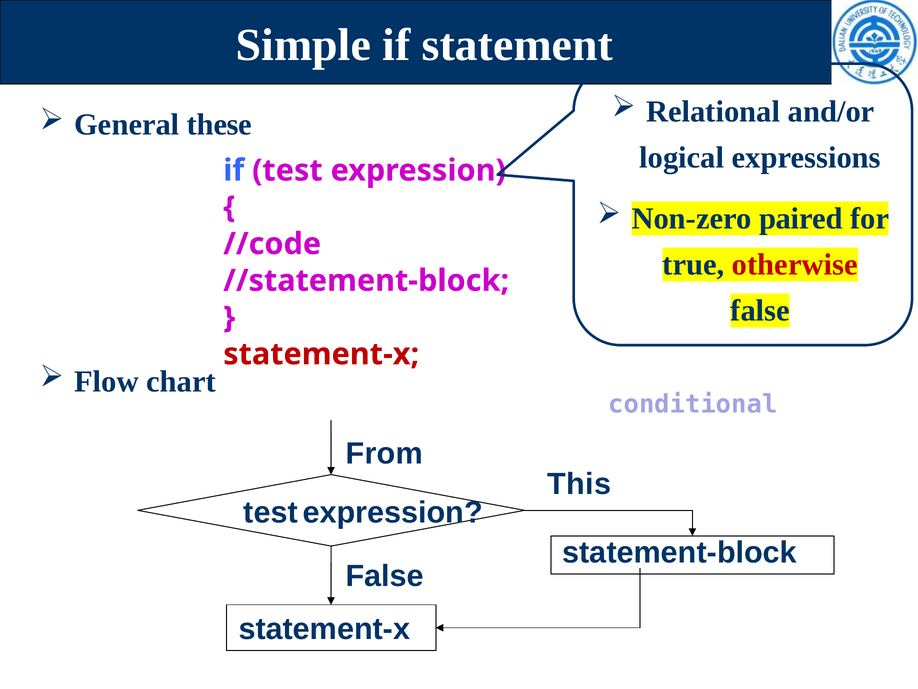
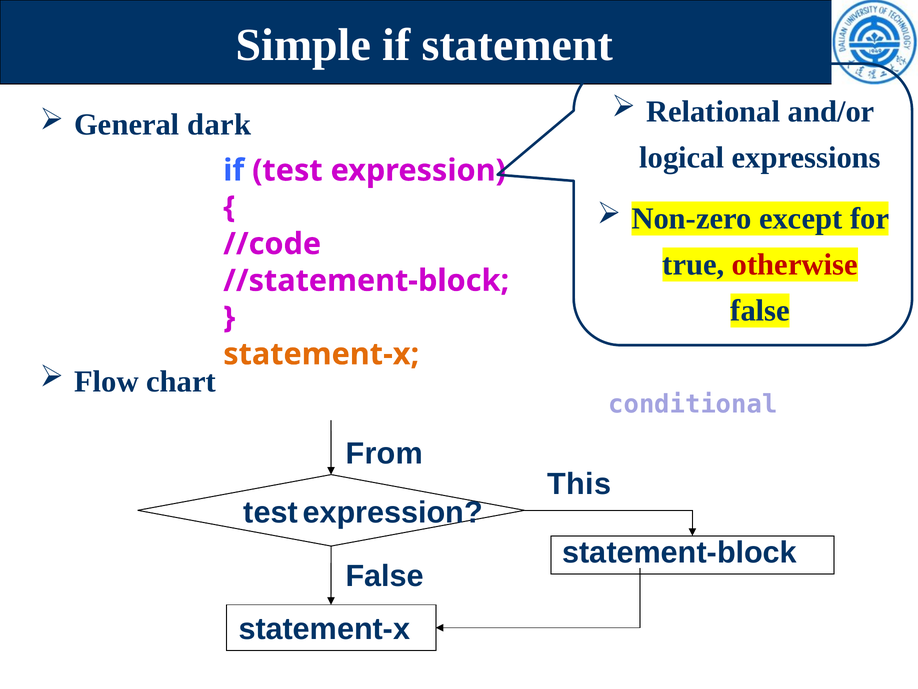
these: these -> dark
paired: paired -> except
statement-x at (321, 354) colour: red -> orange
